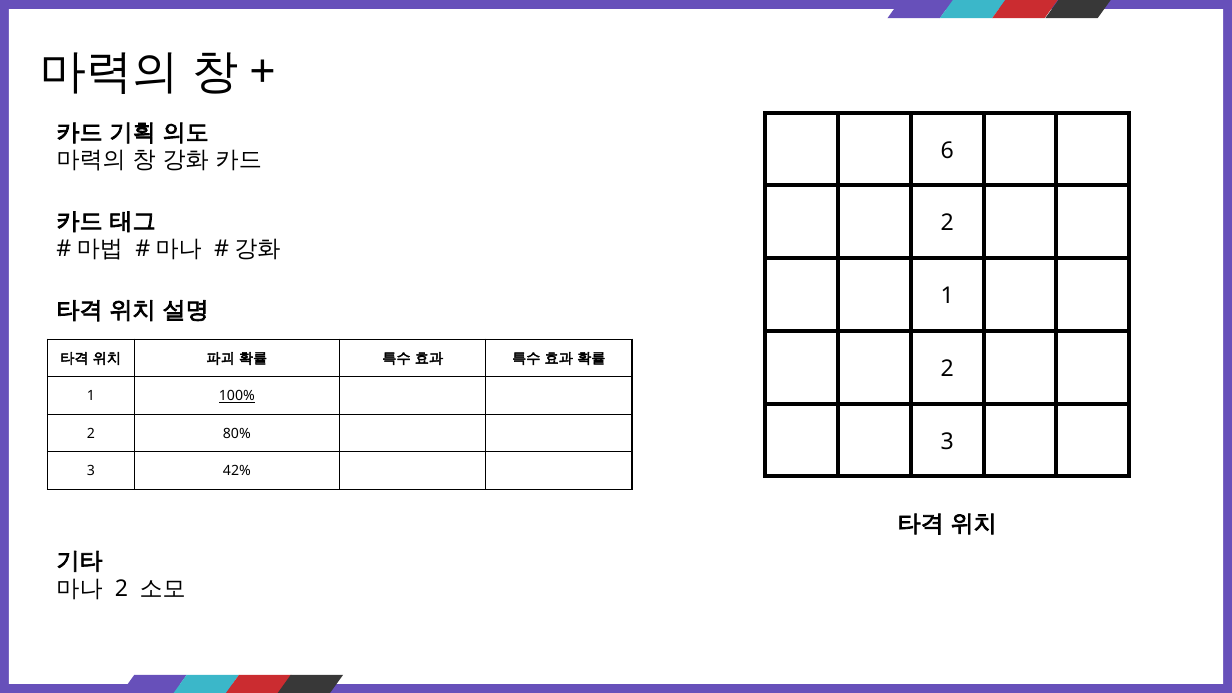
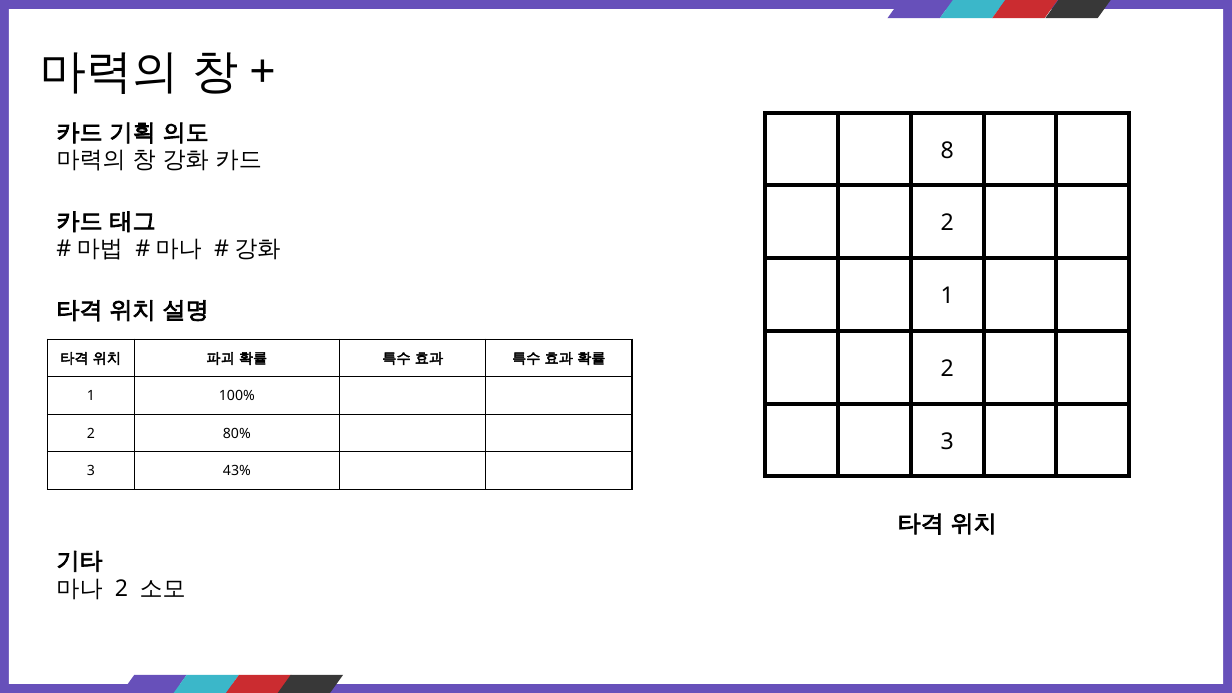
6: 6 -> 8
100% underline: present -> none
42%: 42% -> 43%
